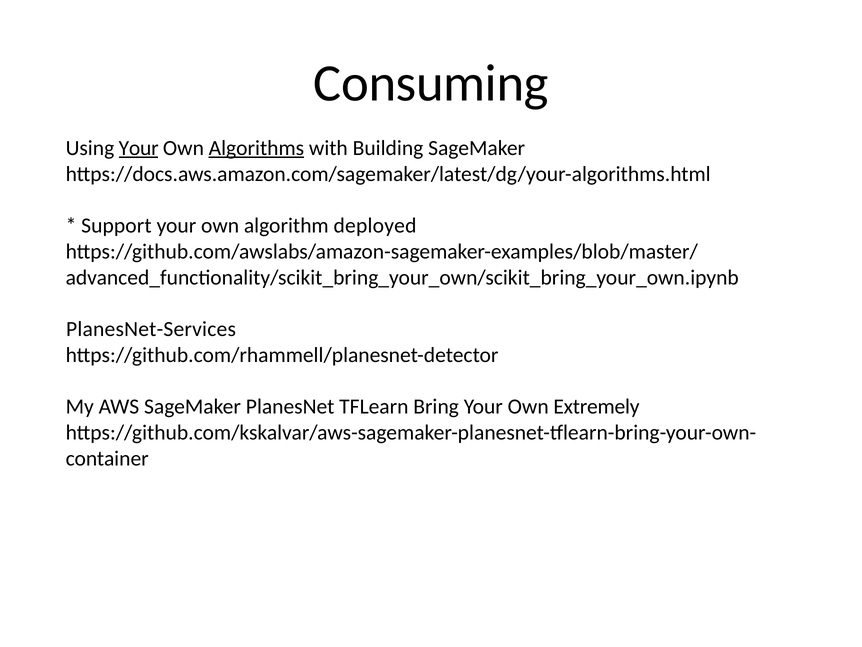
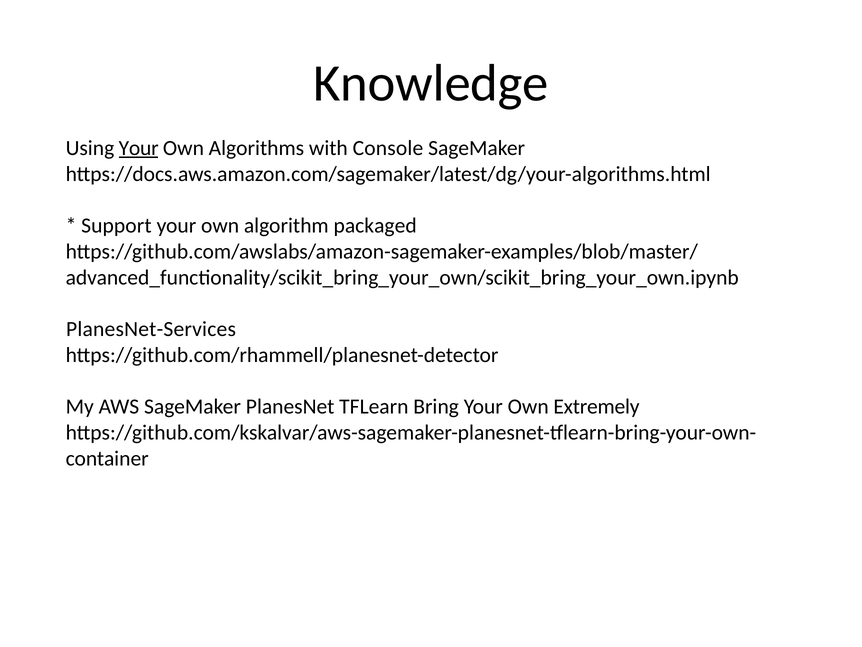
Consuming: Consuming -> Knowledge
Algorithms underline: present -> none
Building: Building -> Console
deployed: deployed -> packaged
